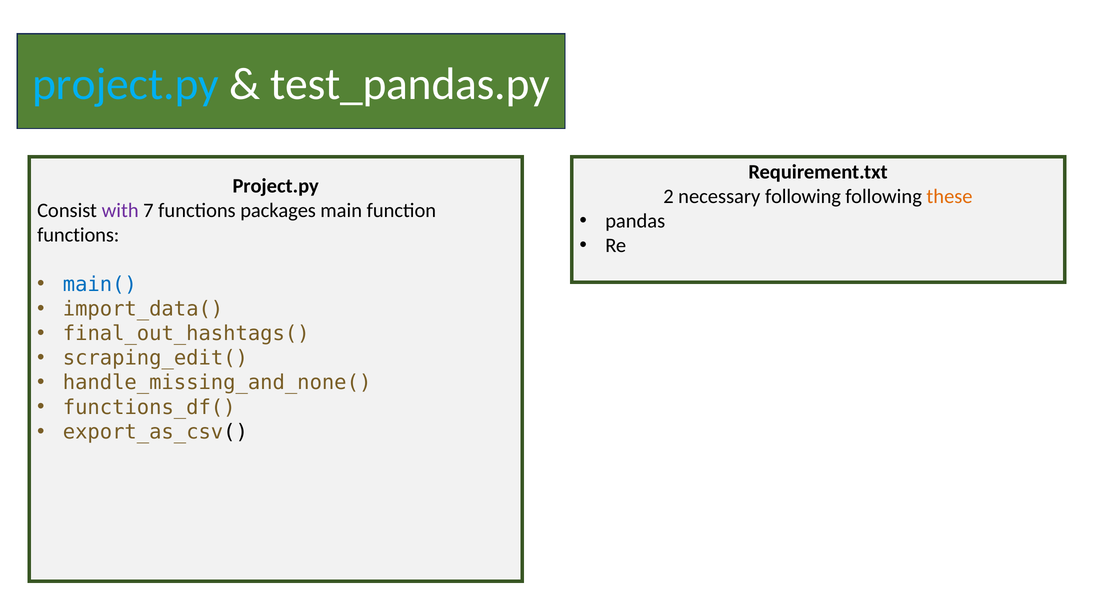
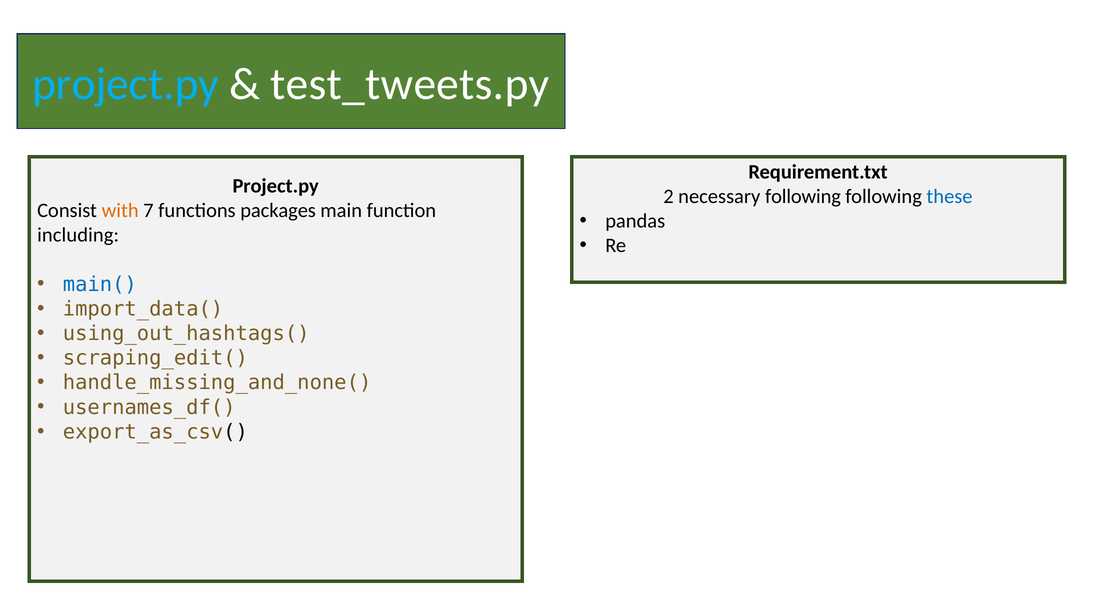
test_pandas.py: test_pandas.py -> test_tweets.py
these colour: orange -> blue
with colour: purple -> orange
functions at (78, 235): functions -> including
final_out_hashtags(: final_out_hashtags( -> using_out_hashtags(
functions_df(: functions_df( -> usernames_df(
